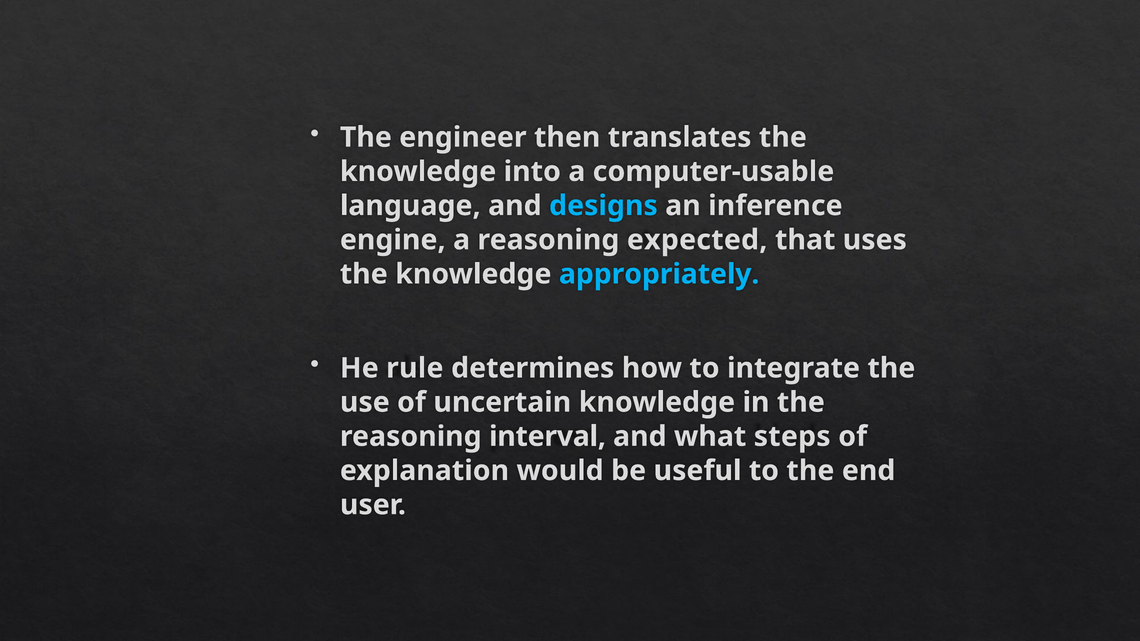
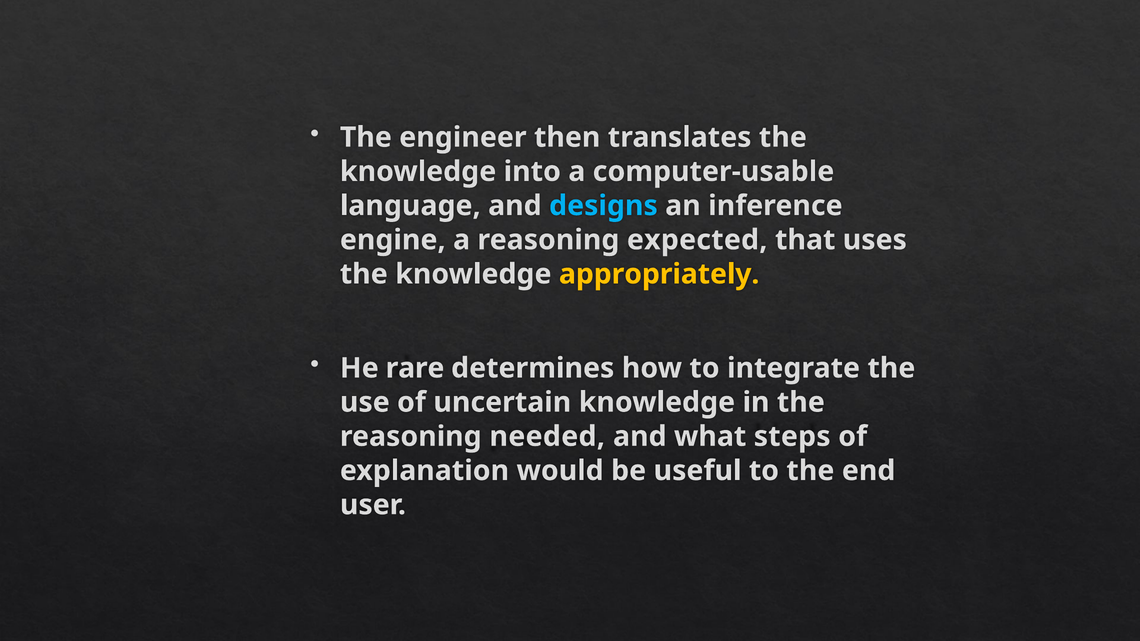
appropriately colour: light blue -> yellow
rule: rule -> rare
interval: interval -> needed
